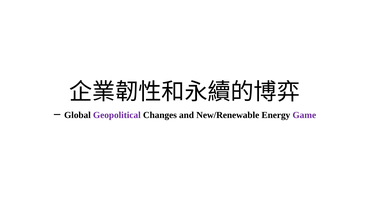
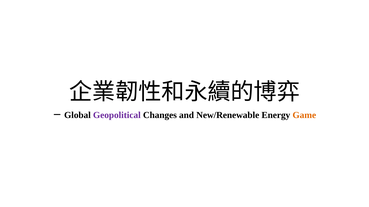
Game colour: purple -> orange
